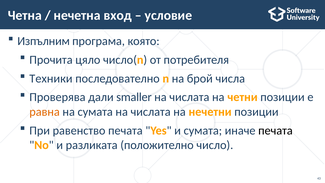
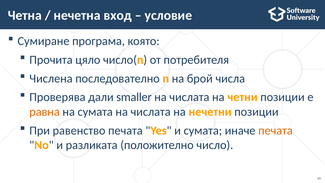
Изпълним: Изпълним -> Сумиране
Техники: Техники -> Числена
печата at (275, 130) colour: black -> orange
